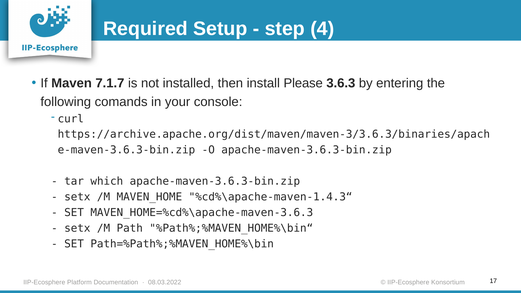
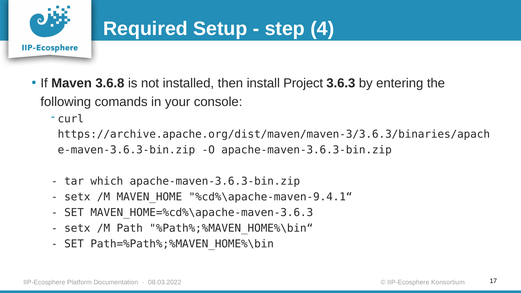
7.1.7: 7.1.7 -> 3.6.8
Please: Please -> Project
%cd%\apache-maven-1.4.3“: %cd%\apache-maven-1.4.3“ -> %cd%\apache-maven-9.4.1“
